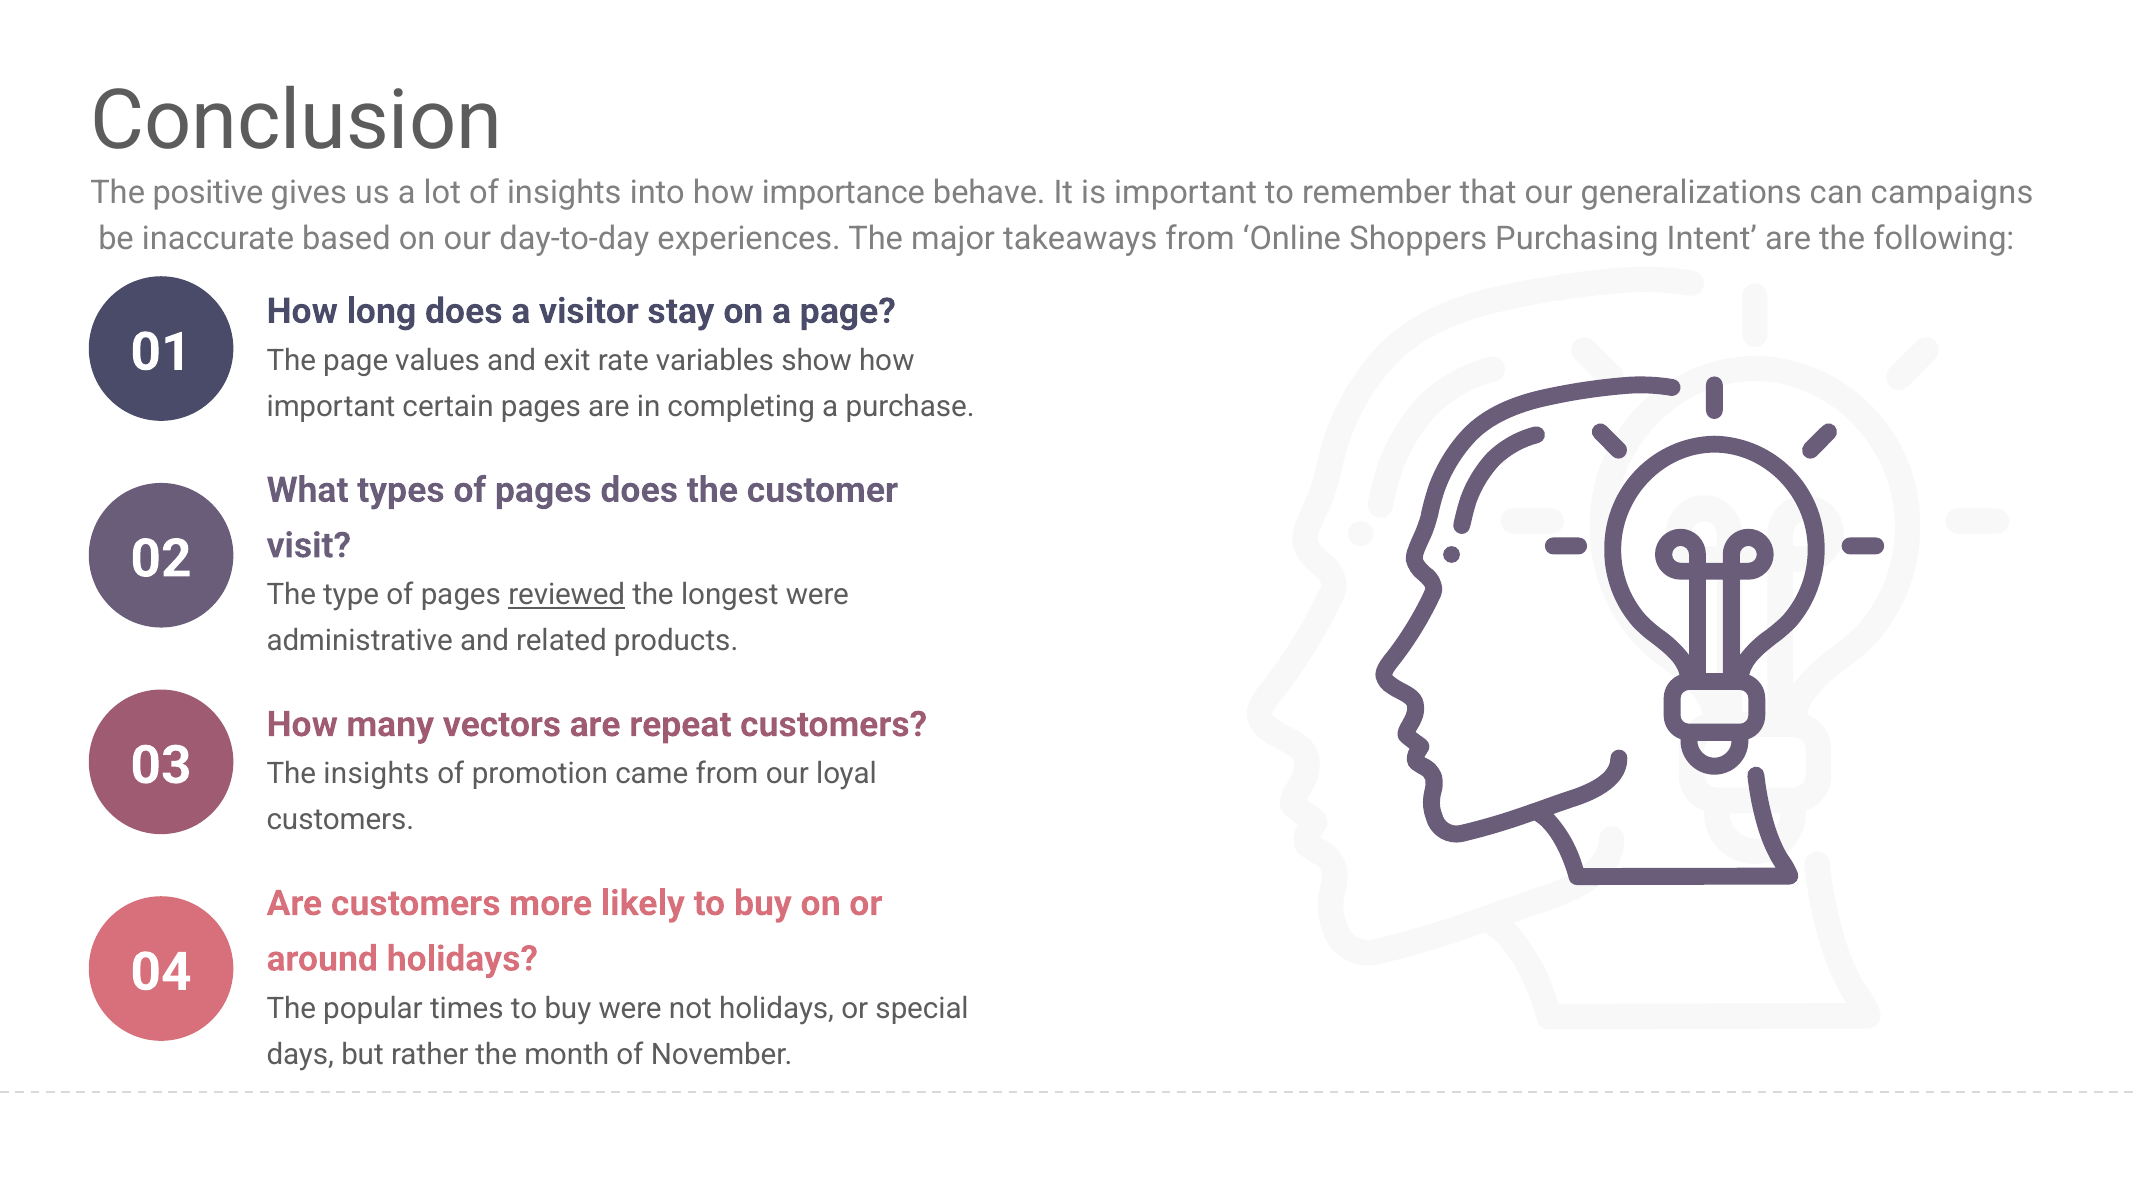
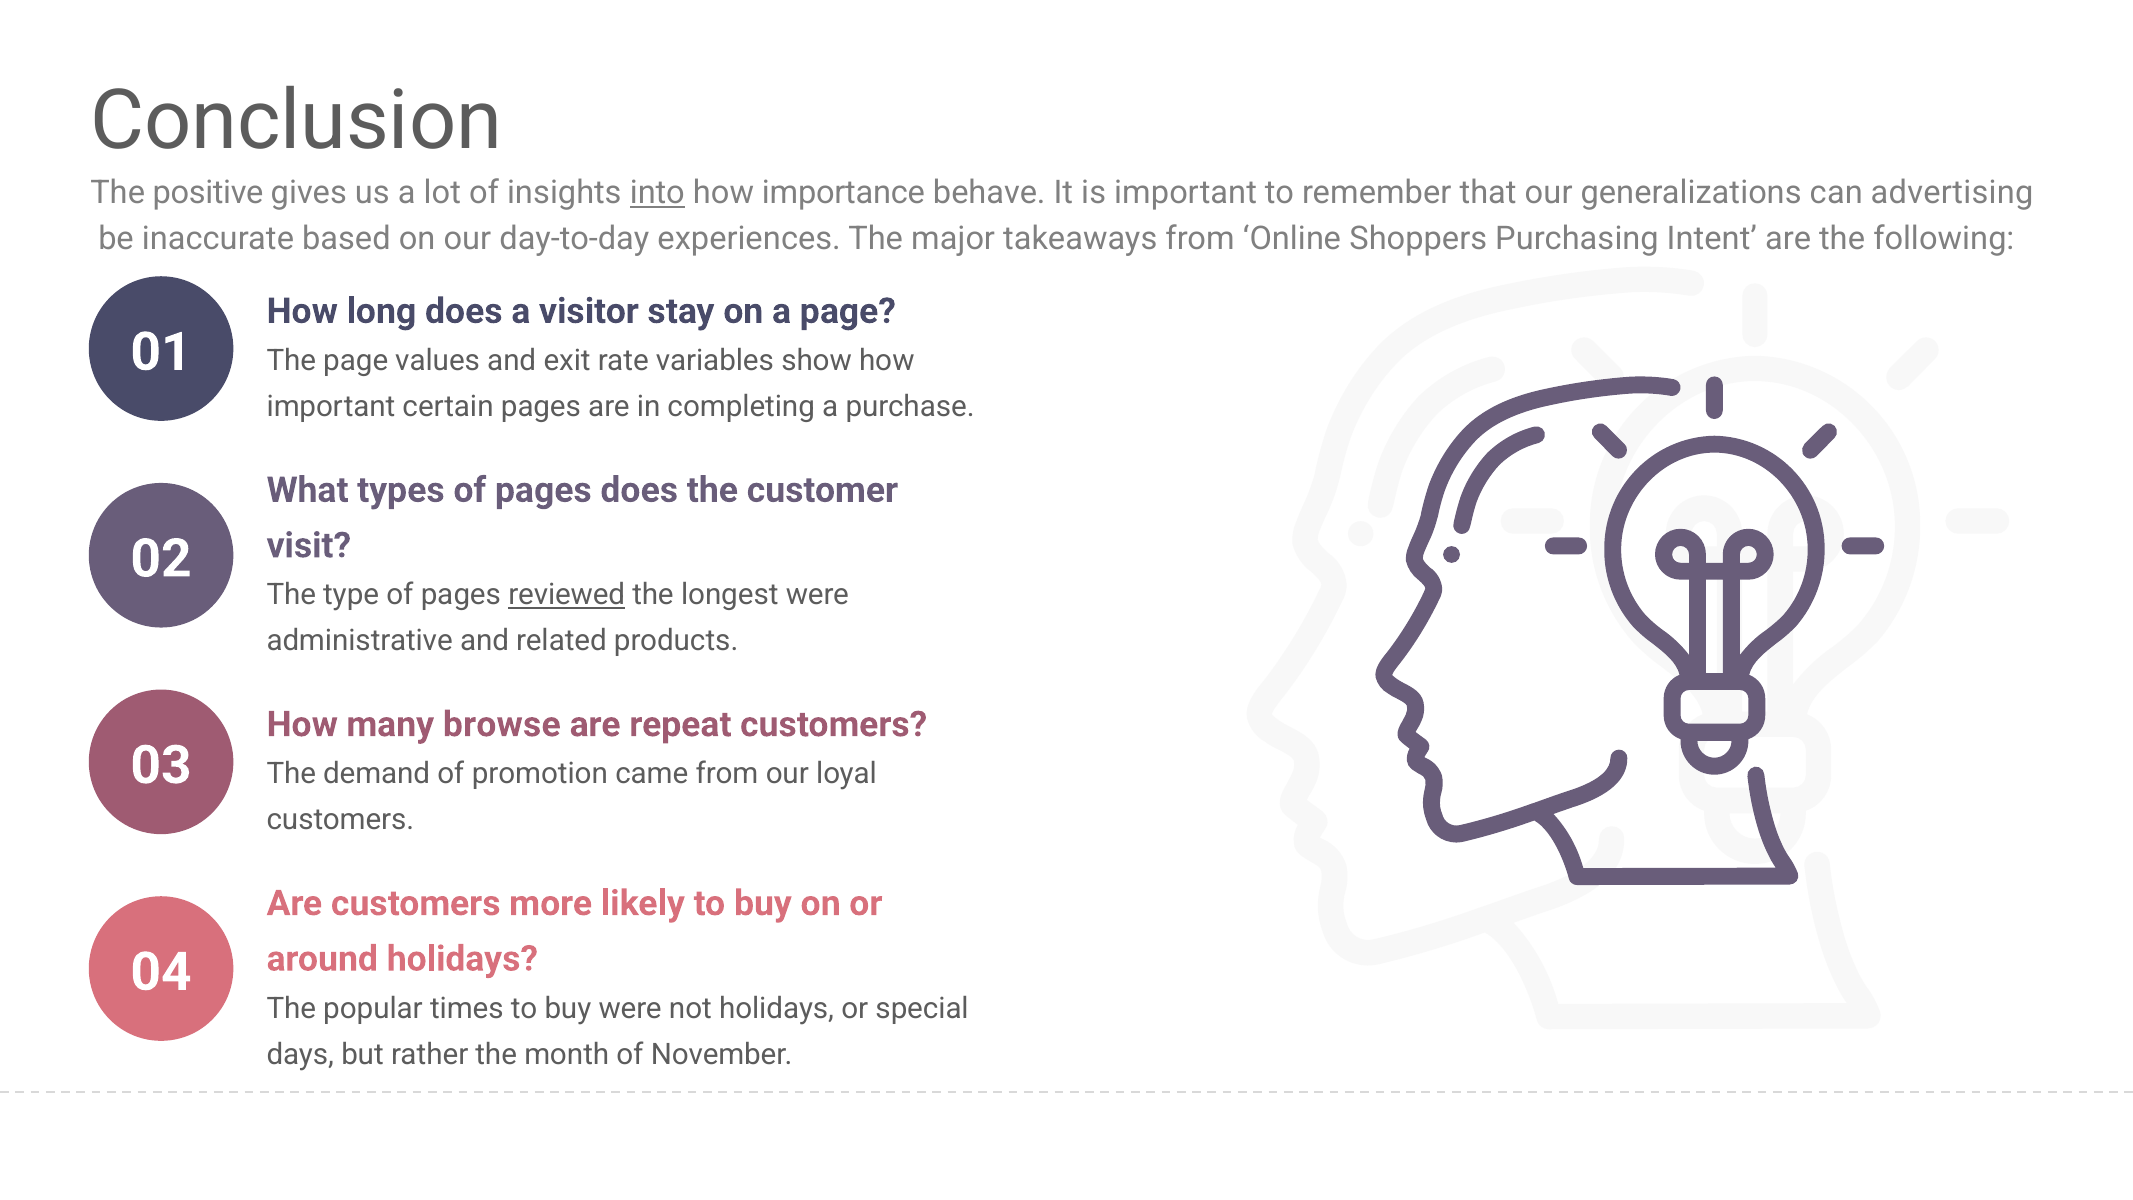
into underline: none -> present
campaigns: campaigns -> advertising
vectors: vectors -> browse
The insights: insights -> demand
